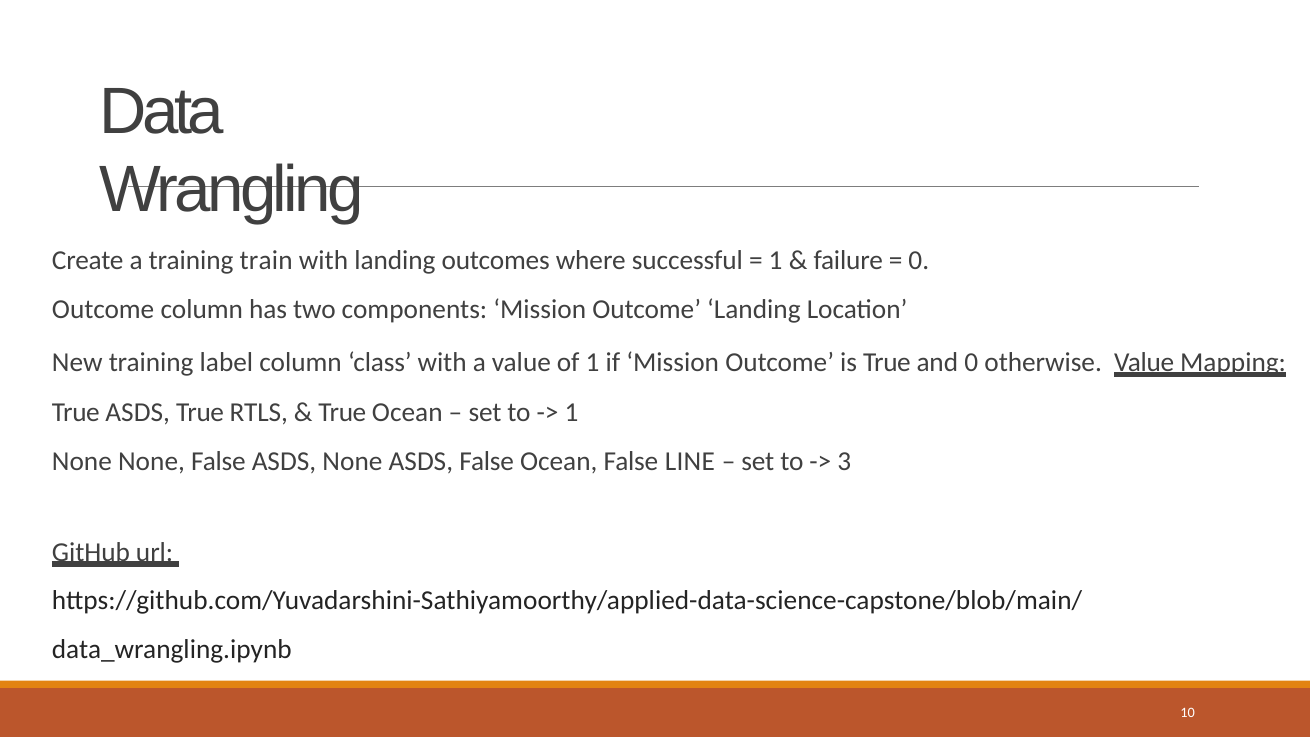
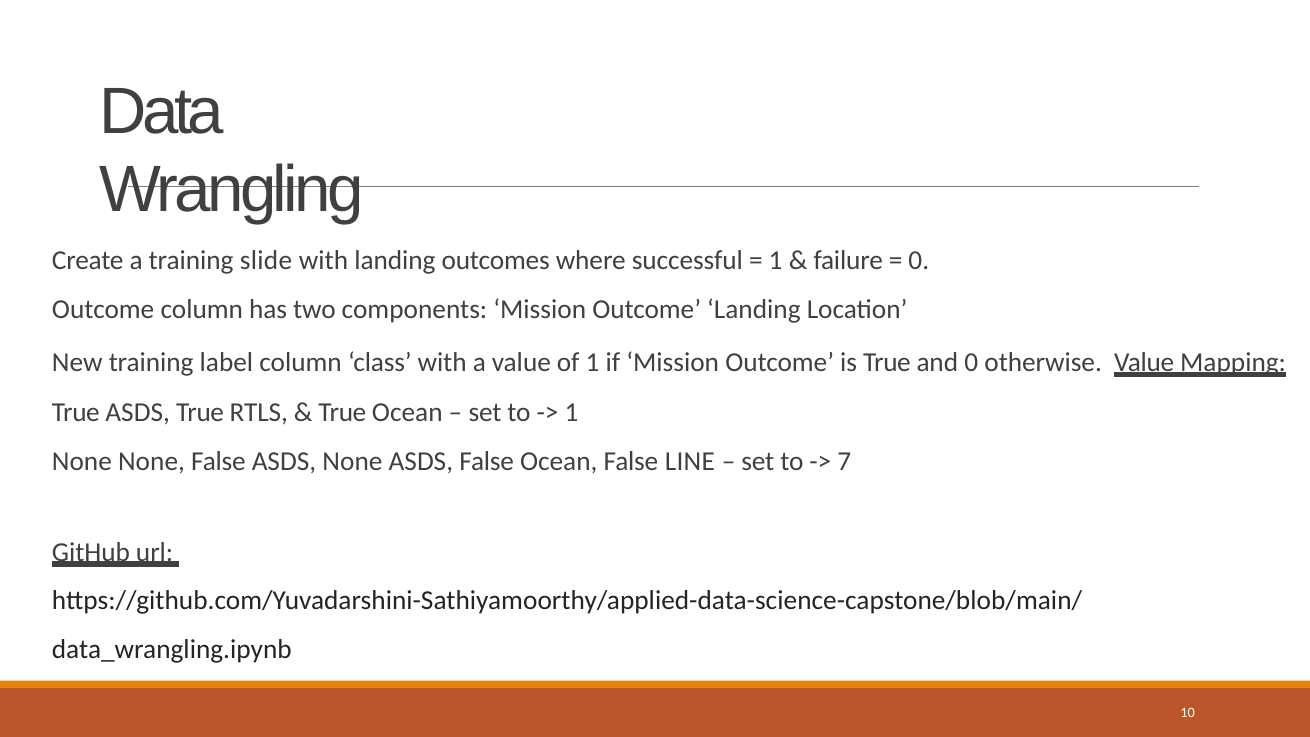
train: train -> slide
3: 3 -> 7
